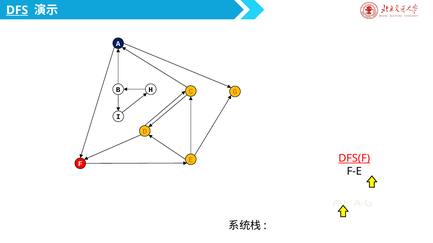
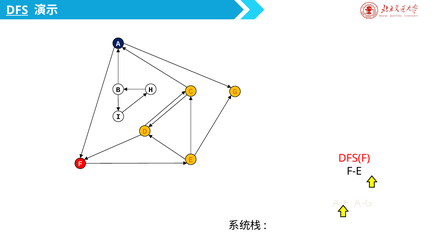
DFS(F underline: present -> none
